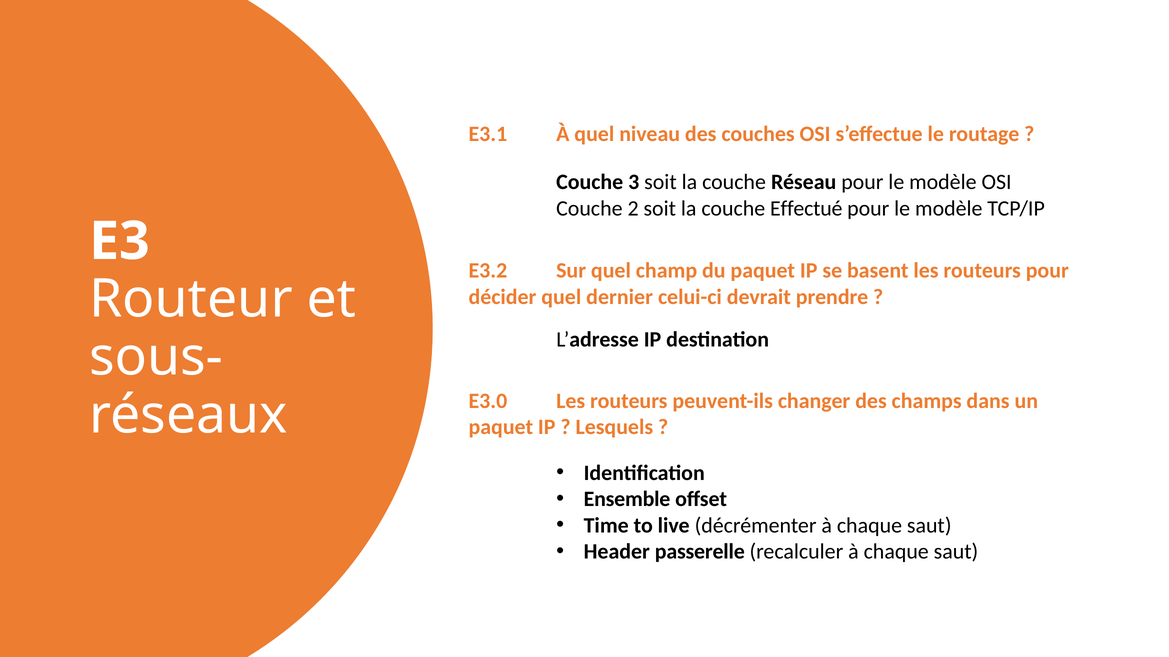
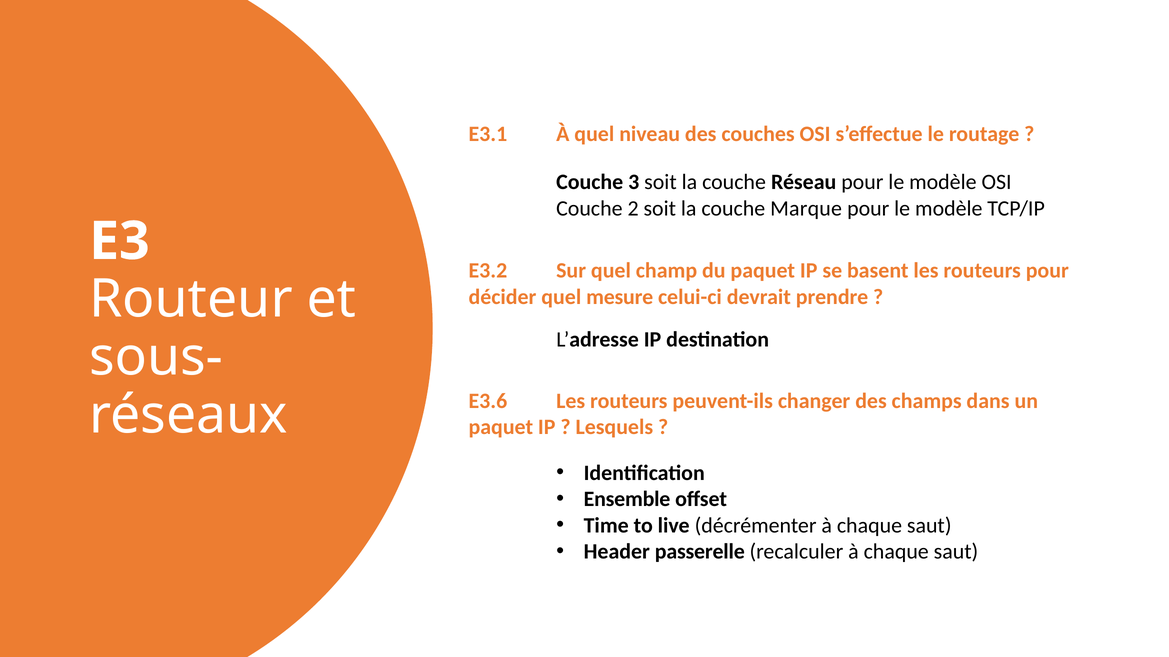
Effectué: Effectué -> Marque
dernier: dernier -> mesure
E3.0: E3.0 -> E3.6
